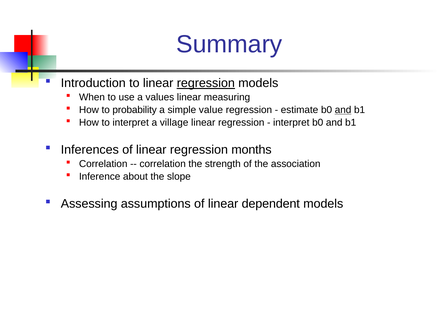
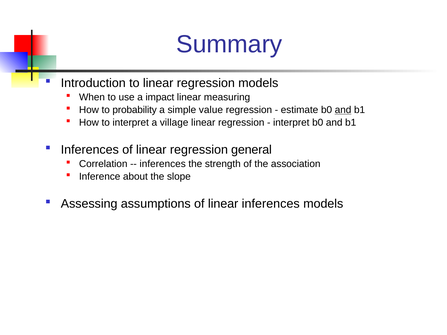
regression at (206, 83) underline: present -> none
values: values -> impact
months: months -> general
correlation at (163, 164): correlation -> inferences
linear dependent: dependent -> inferences
